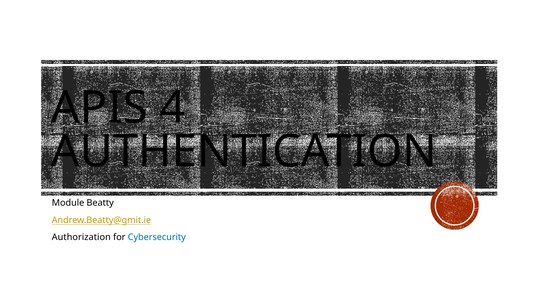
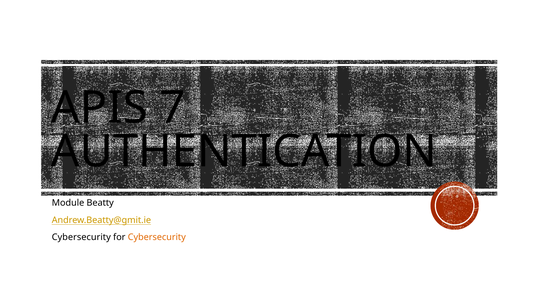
4: 4 -> 7
Authorization at (81, 237): Authorization -> Cybersecurity
Cybersecurity at (157, 237) colour: blue -> orange
